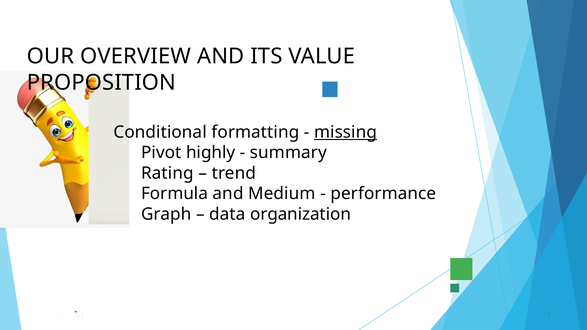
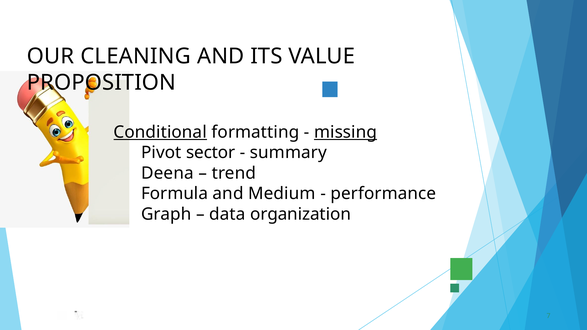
OVERVIEW: OVERVIEW -> CLEANING
Conditional underline: none -> present
highly: highly -> sector
Rating: Rating -> Deena
